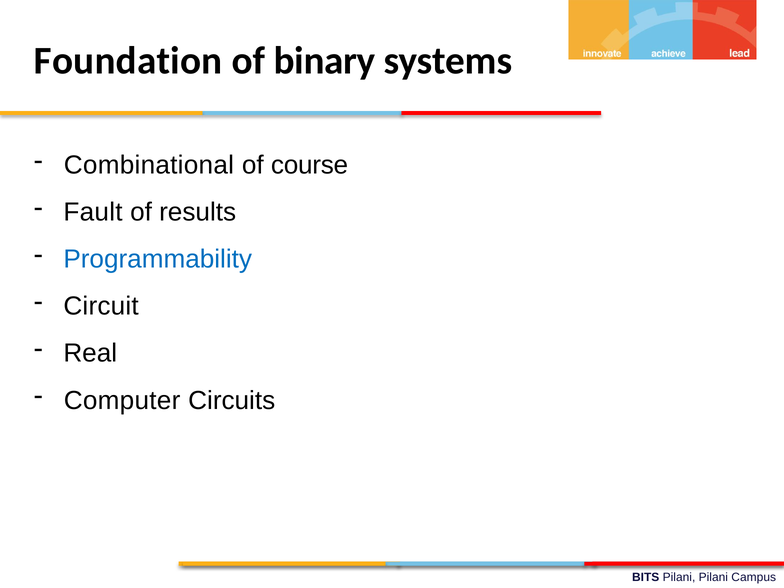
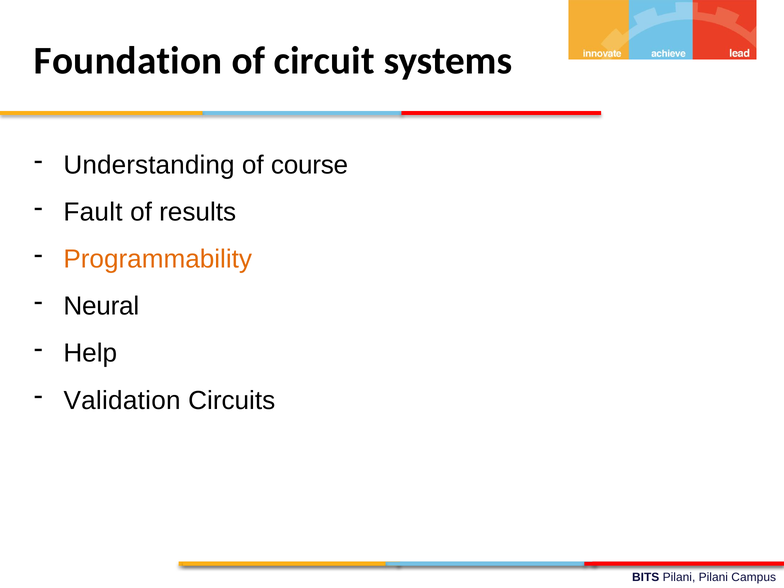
binary: binary -> circuit
Combinational: Combinational -> Understanding
Programmability colour: blue -> orange
Circuit: Circuit -> Neural
Real: Real -> Help
Computer: Computer -> Validation
